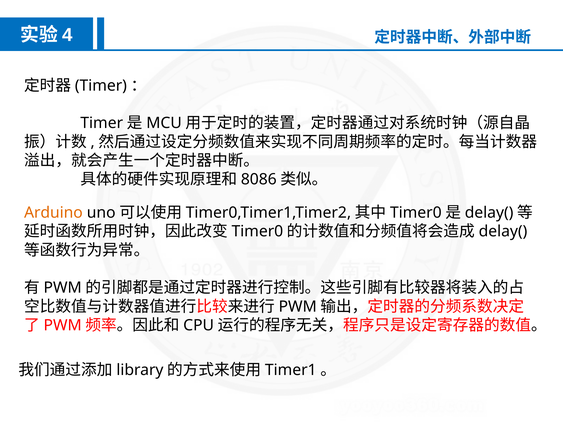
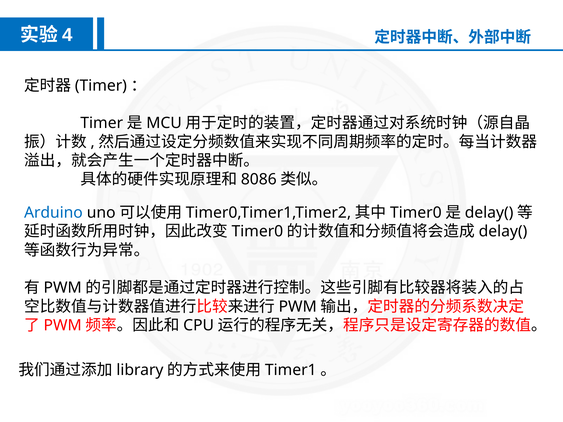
Arduino colour: orange -> blue
